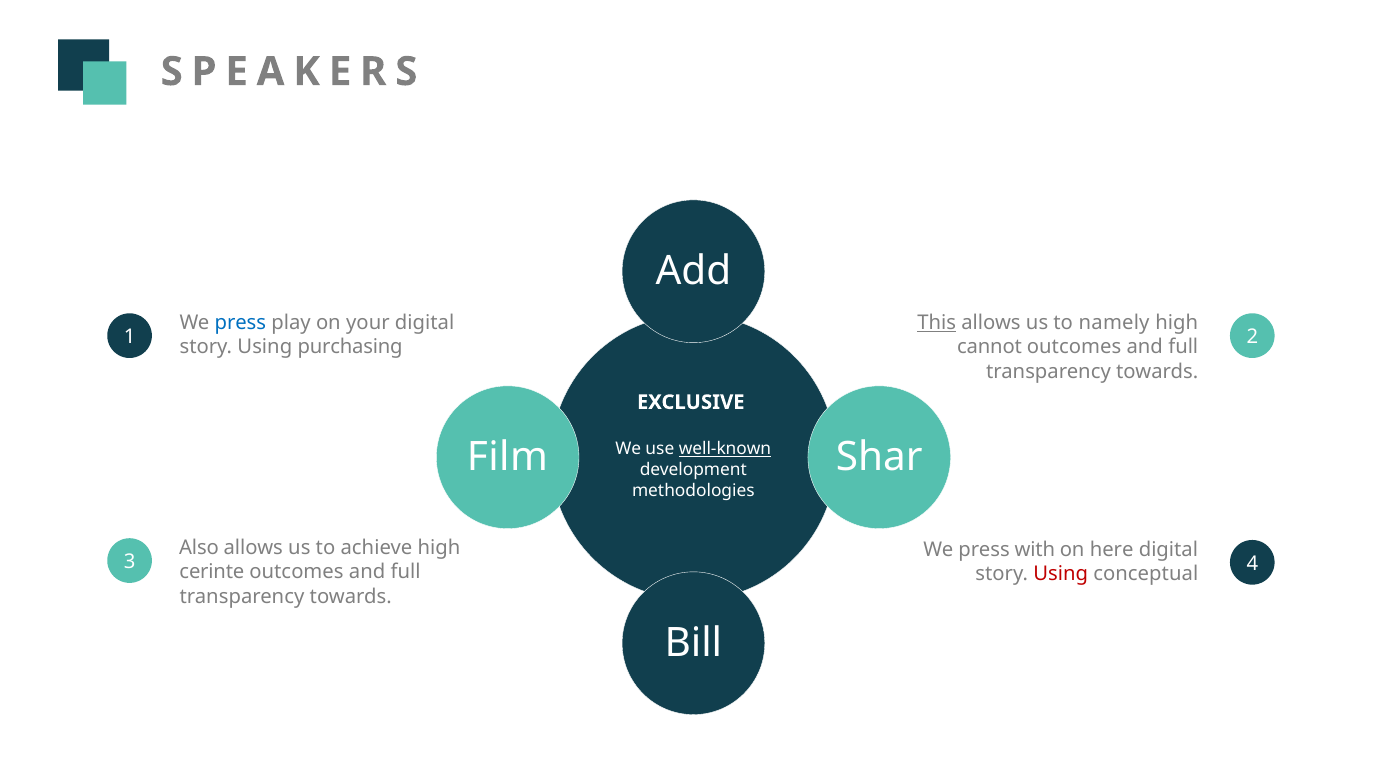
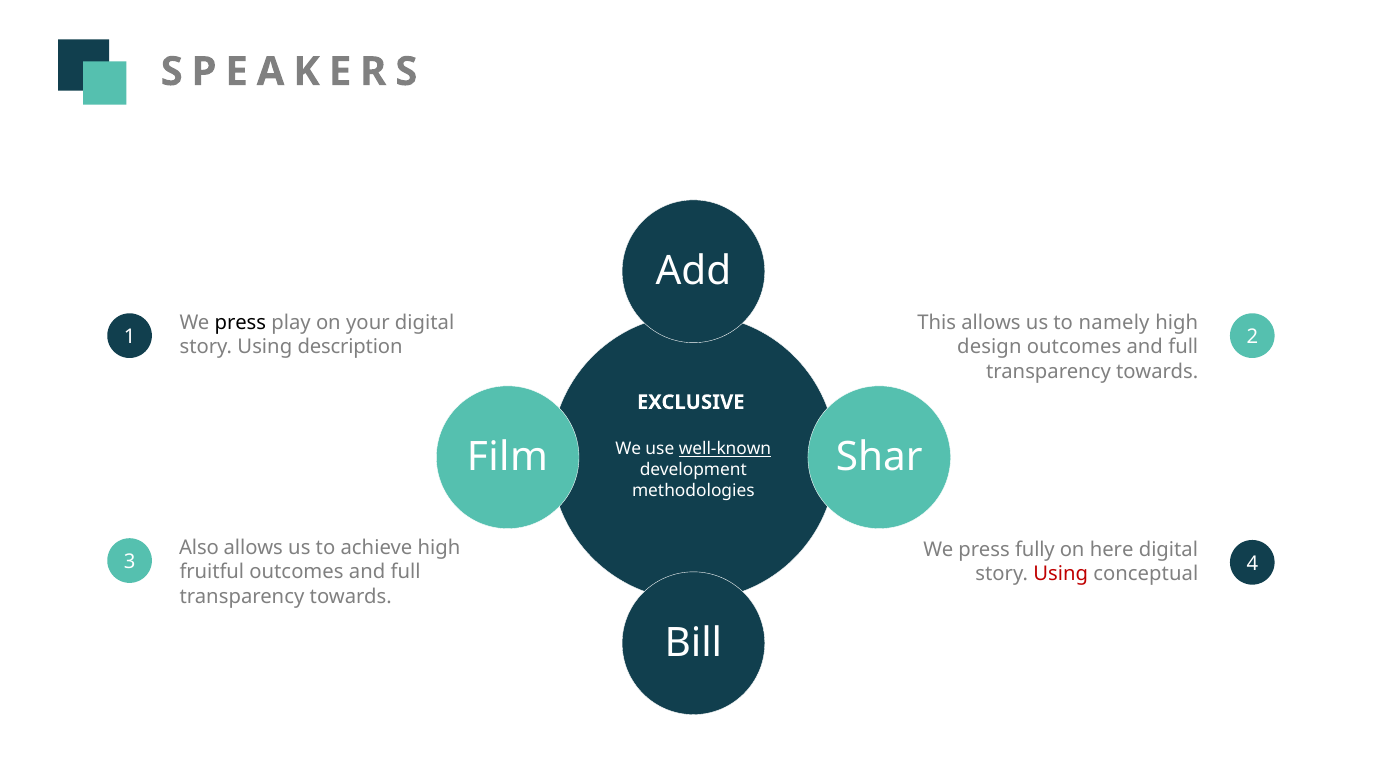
press at (240, 322) colour: blue -> black
This underline: present -> none
purchasing: purchasing -> description
cannot: cannot -> design
with: with -> fully
cerinte: cerinte -> fruitful
